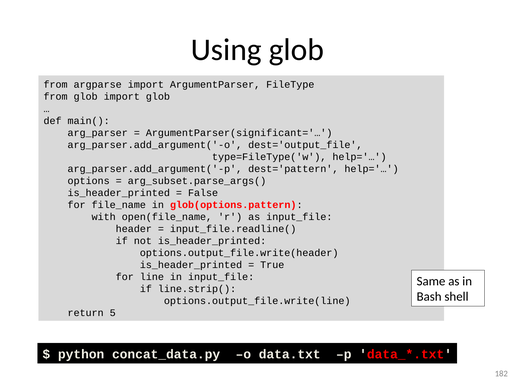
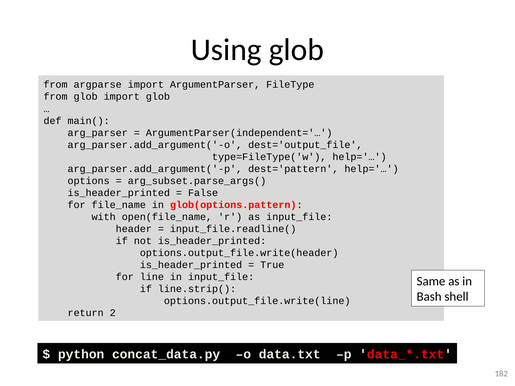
ArgumentParser(significant='…: ArgumentParser(significant='… -> ArgumentParser(independent='…
5: 5 -> 2
